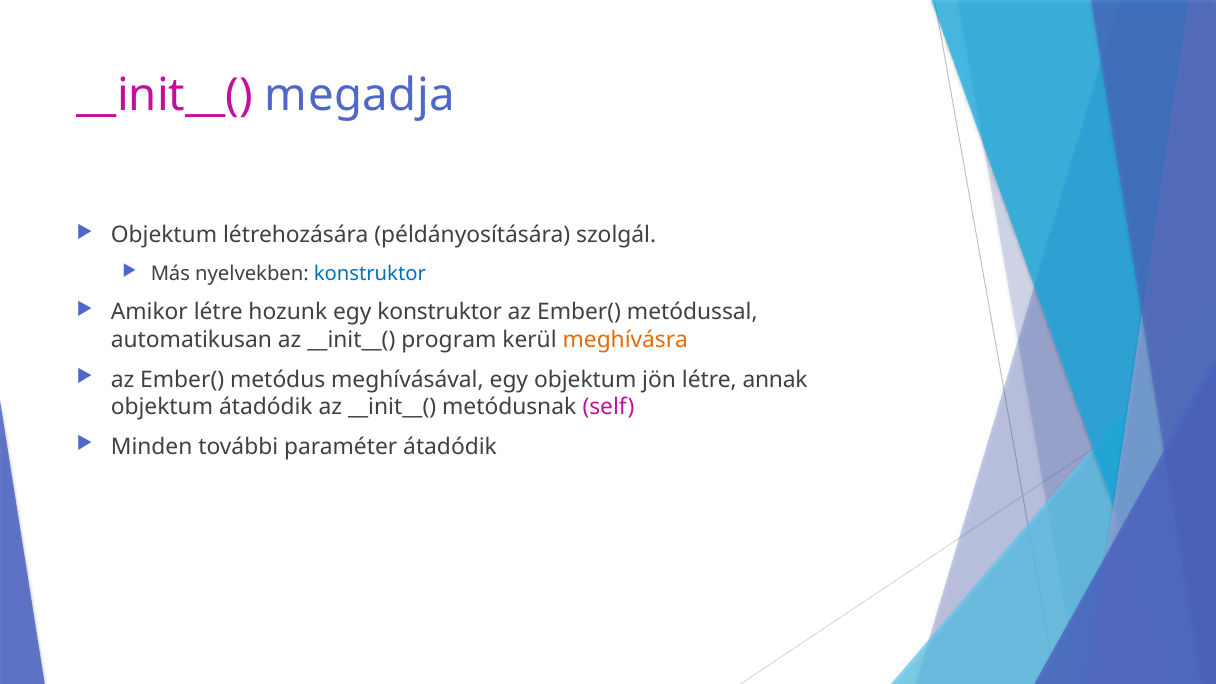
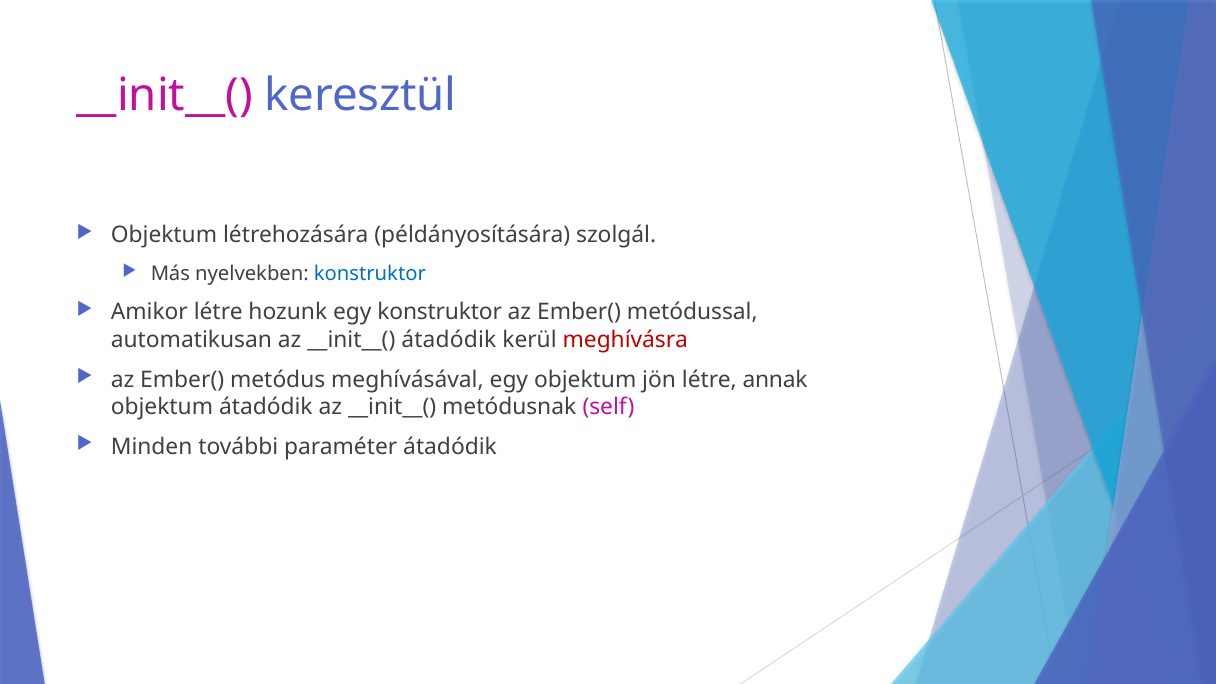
megadja: megadja -> keresztül
__init__( program: program -> átadódik
meghívásra colour: orange -> red
